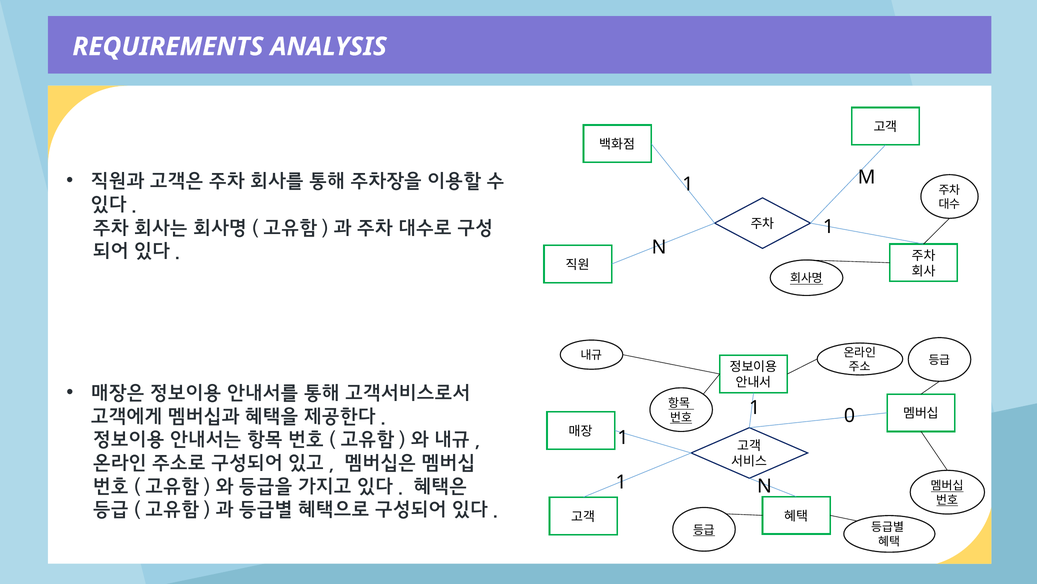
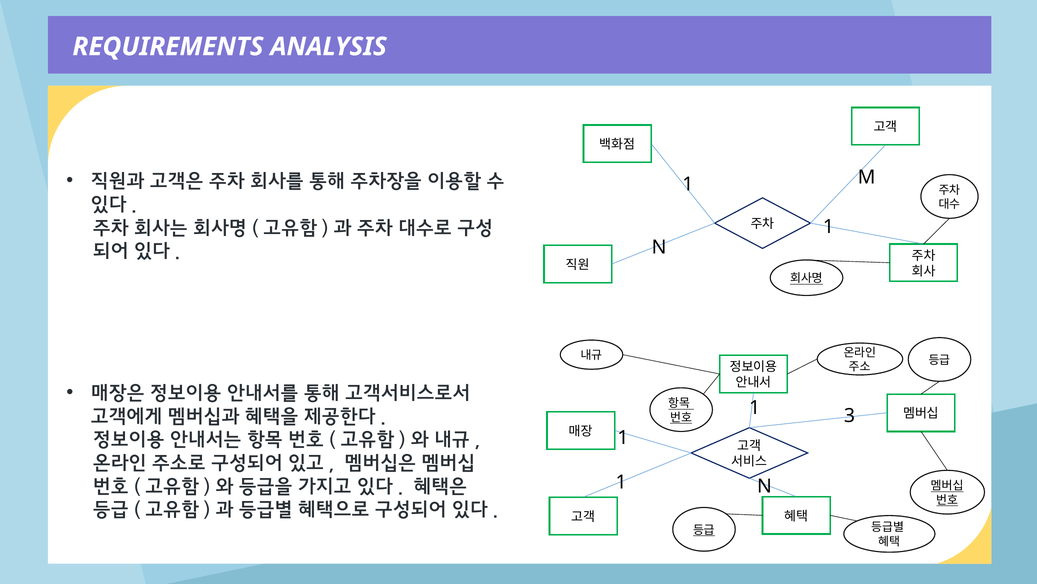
0: 0 -> 3
